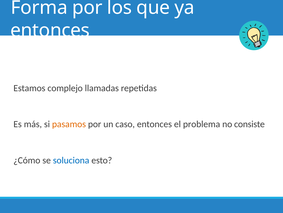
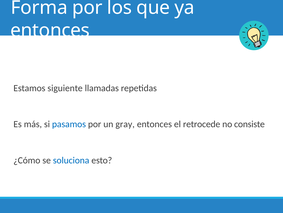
complejo: complejo -> siguiente
pasamos colour: orange -> blue
caso: caso -> gray
problema: problema -> retrocede
